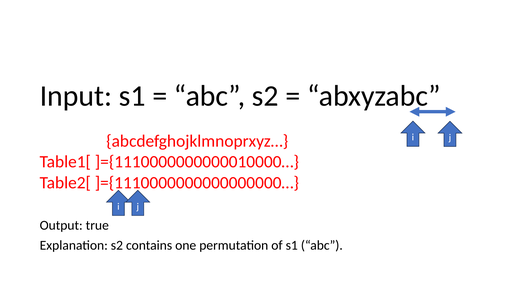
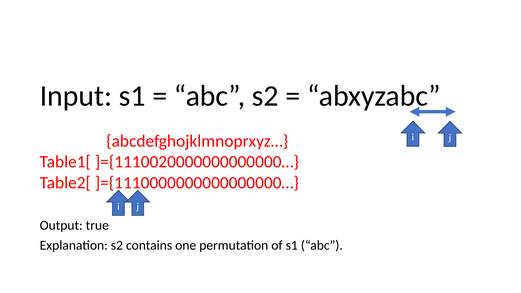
]={1110000000000010000…: ]={1110000000000010000… -> ]={1110020000000000000…
